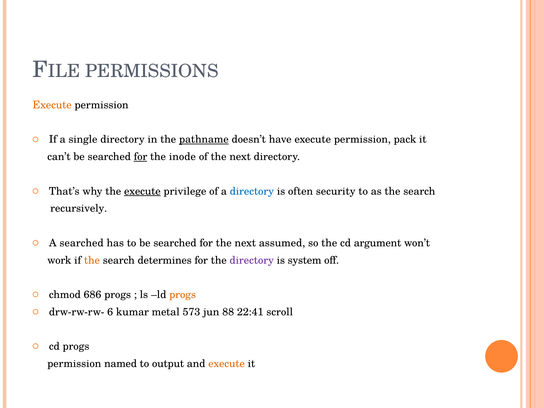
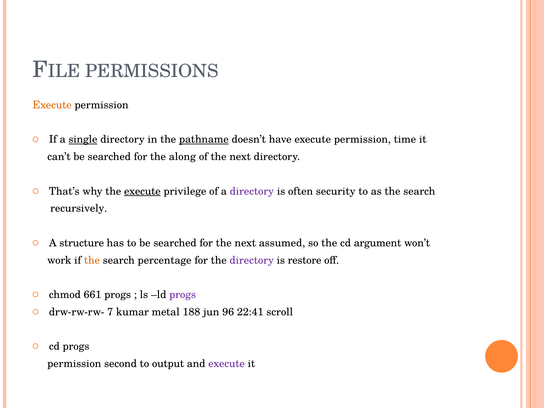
single underline: none -> present
pack: pack -> time
for at (141, 157) underline: present -> none
inode: inode -> along
directory at (252, 191) colour: blue -> purple
A searched: searched -> structure
determines: determines -> percentage
system: system -> restore
686: 686 -> 661
progs at (183, 295) colour: orange -> purple
6: 6 -> 7
573: 573 -> 188
88: 88 -> 96
named: named -> second
execute at (227, 364) colour: orange -> purple
